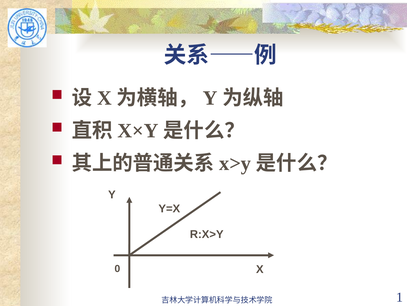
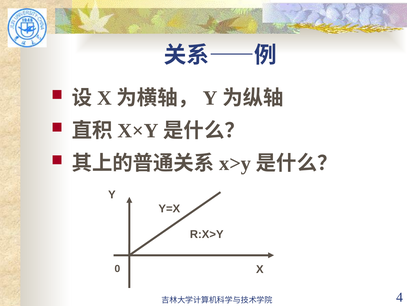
1: 1 -> 4
